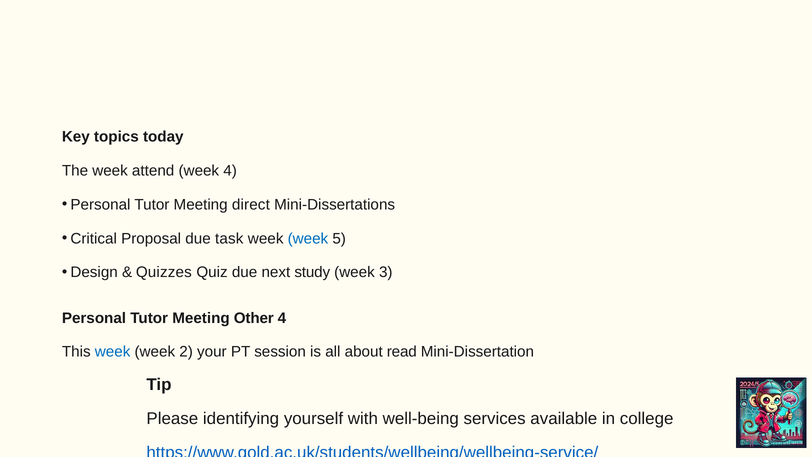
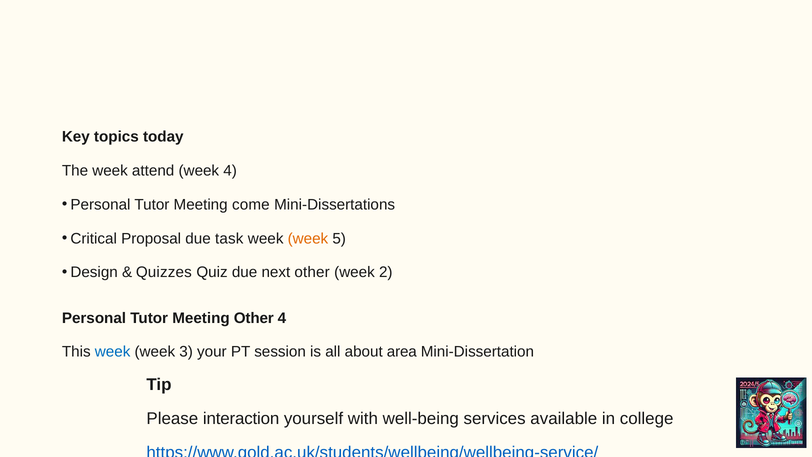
direct: direct -> come
week at (308, 238) colour: blue -> orange
next study: study -> other
3: 3 -> 2
2: 2 -> 3
read: read -> area
identifying: identifying -> interaction
